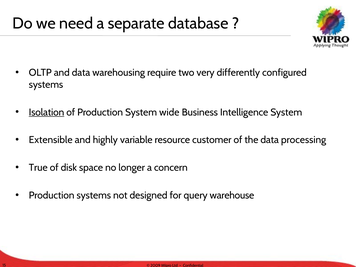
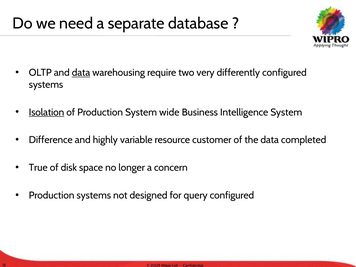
data at (81, 73) underline: none -> present
Extensible: Extensible -> Difference
processing: processing -> completed
query warehouse: warehouse -> configured
